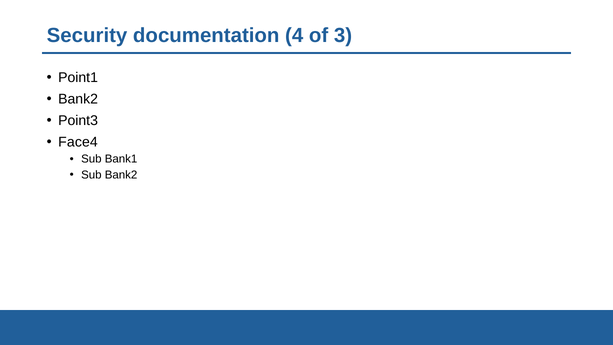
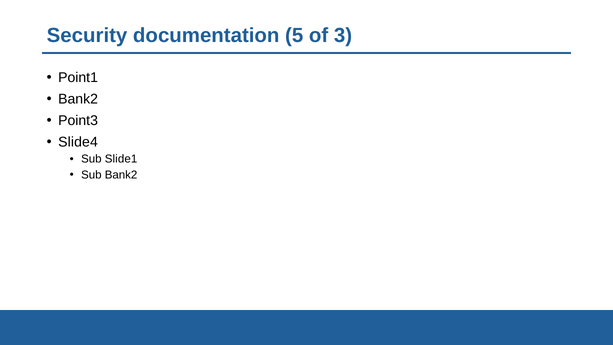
4: 4 -> 5
Face4: Face4 -> Slide4
Bank1: Bank1 -> Slide1
